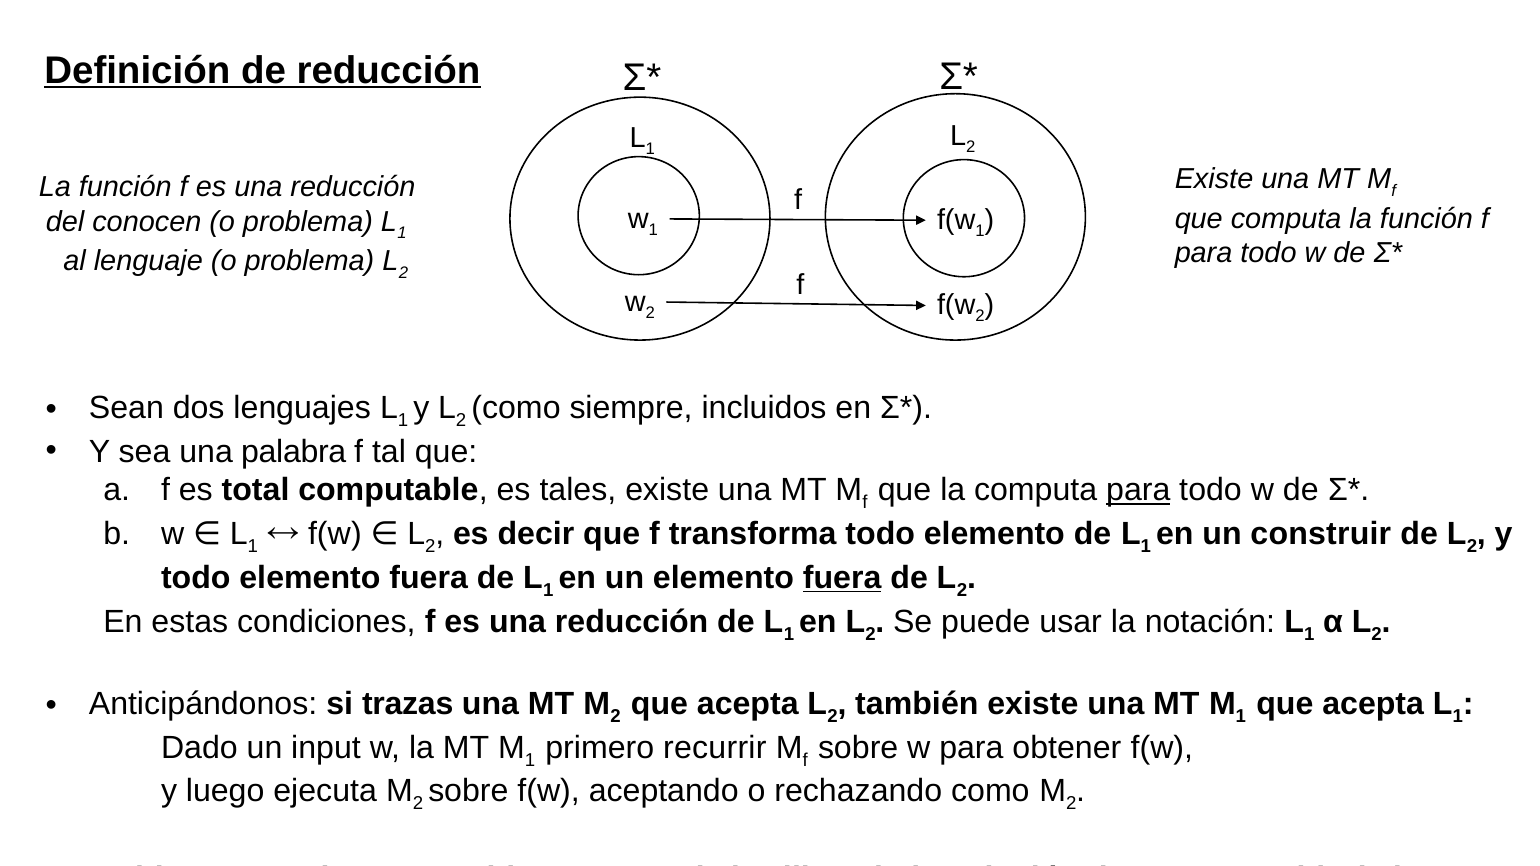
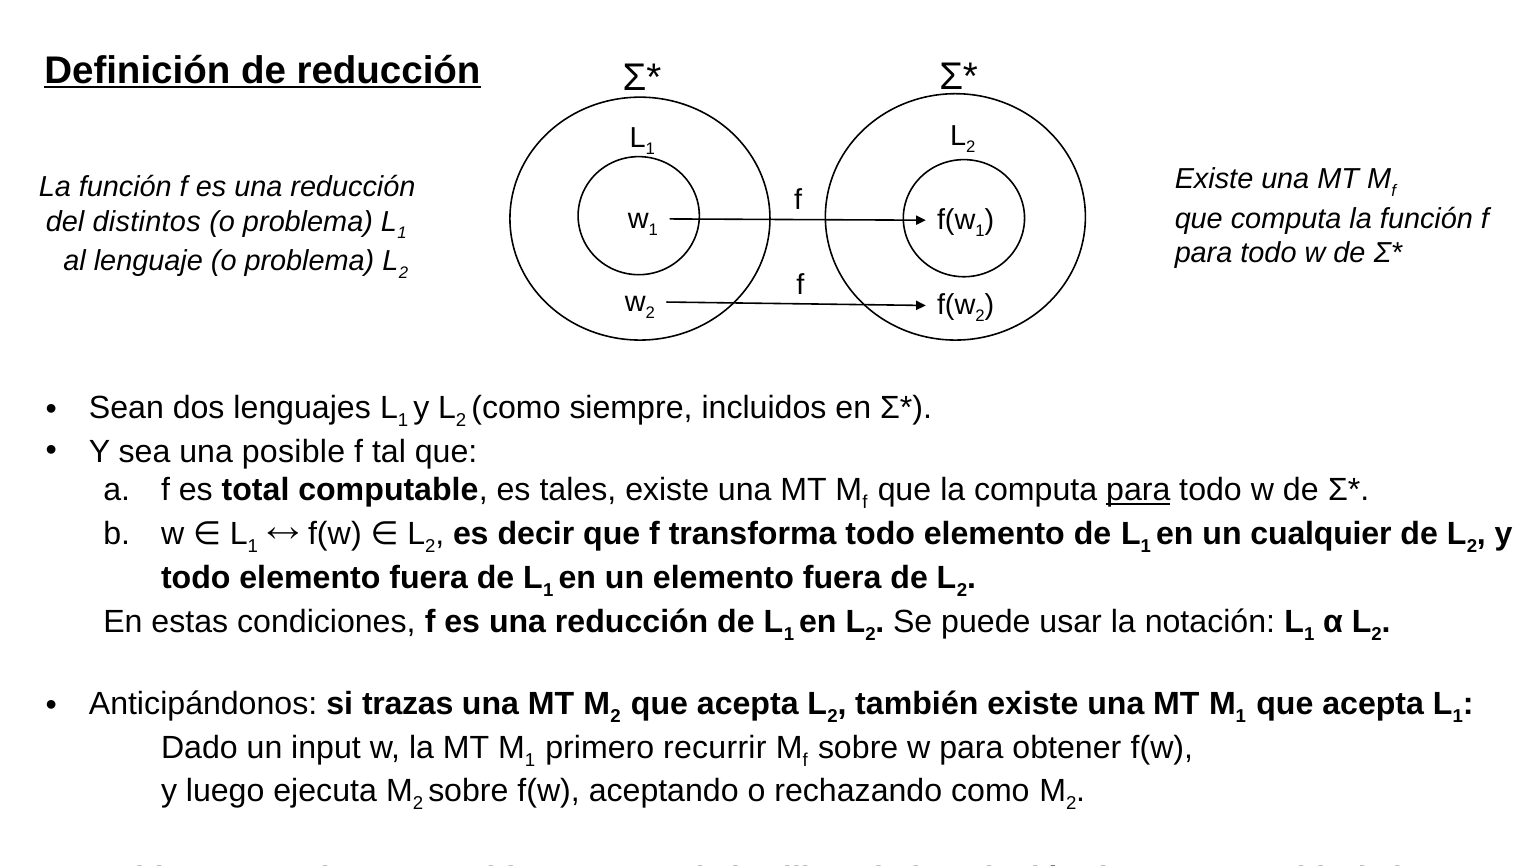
conocen: conocen -> distintos
palabra: palabra -> posible
construir: construir -> cualquier
fuera at (842, 578) underline: present -> none
